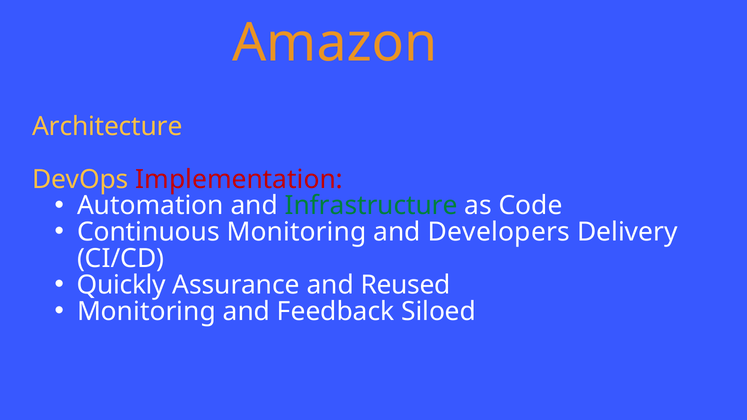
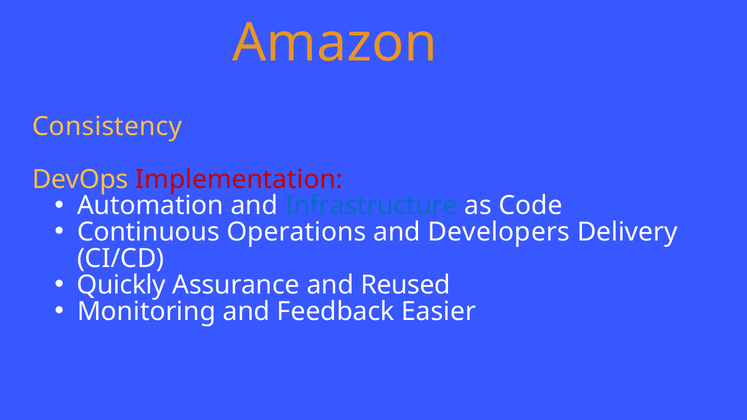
Architecture: Architecture -> Consistency
Infrastructure colour: green -> blue
Continuous Monitoring: Monitoring -> Operations
Siloed: Siloed -> Easier
